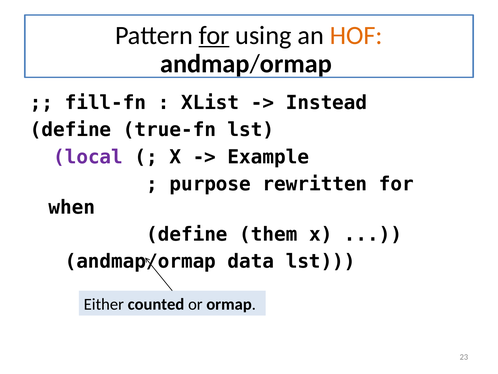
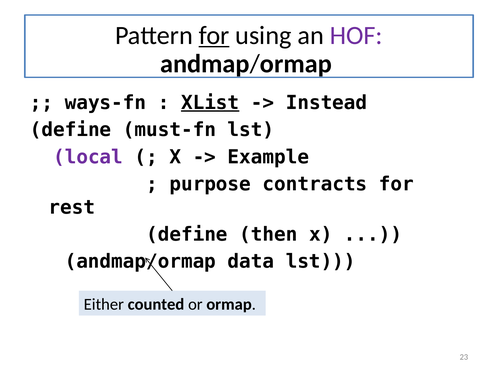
HOF colour: orange -> purple
fill-fn: fill-fn -> ways-fn
XList underline: none -> present
true-fn: true-fn -> must-fn
rewritten: rewritten -> contracts
when: when -> rest
them: them -> then
